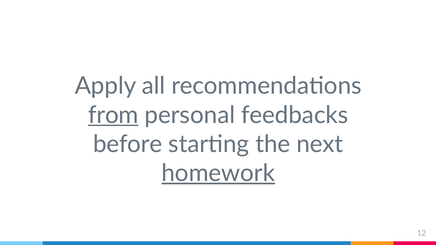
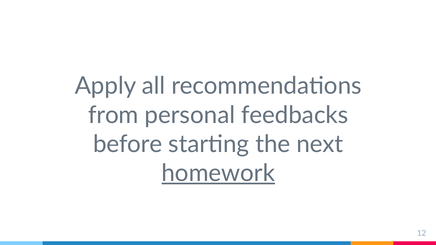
from underline: present -> none
